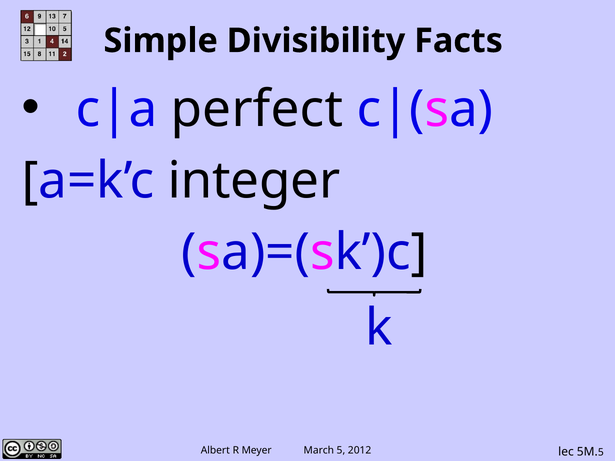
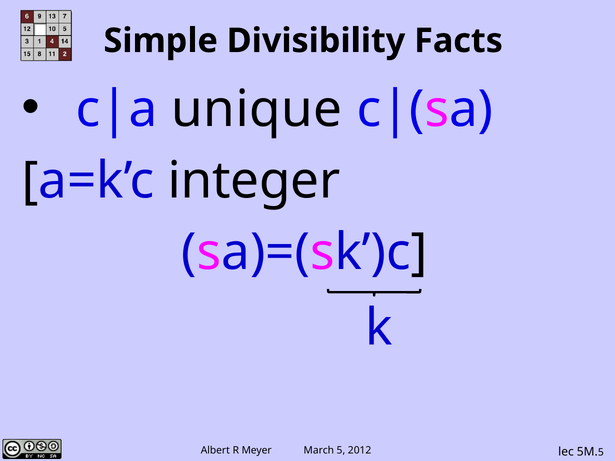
perfect: perfect -> unique
